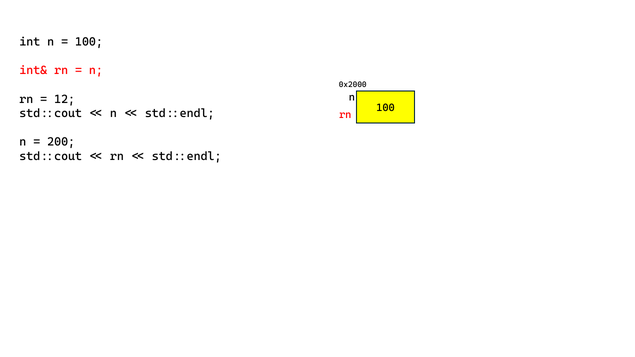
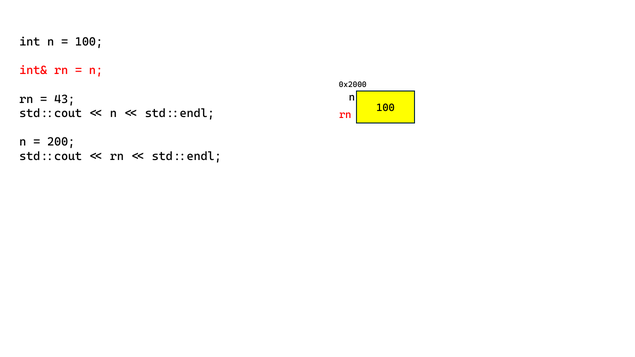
12: 12 -> 43
